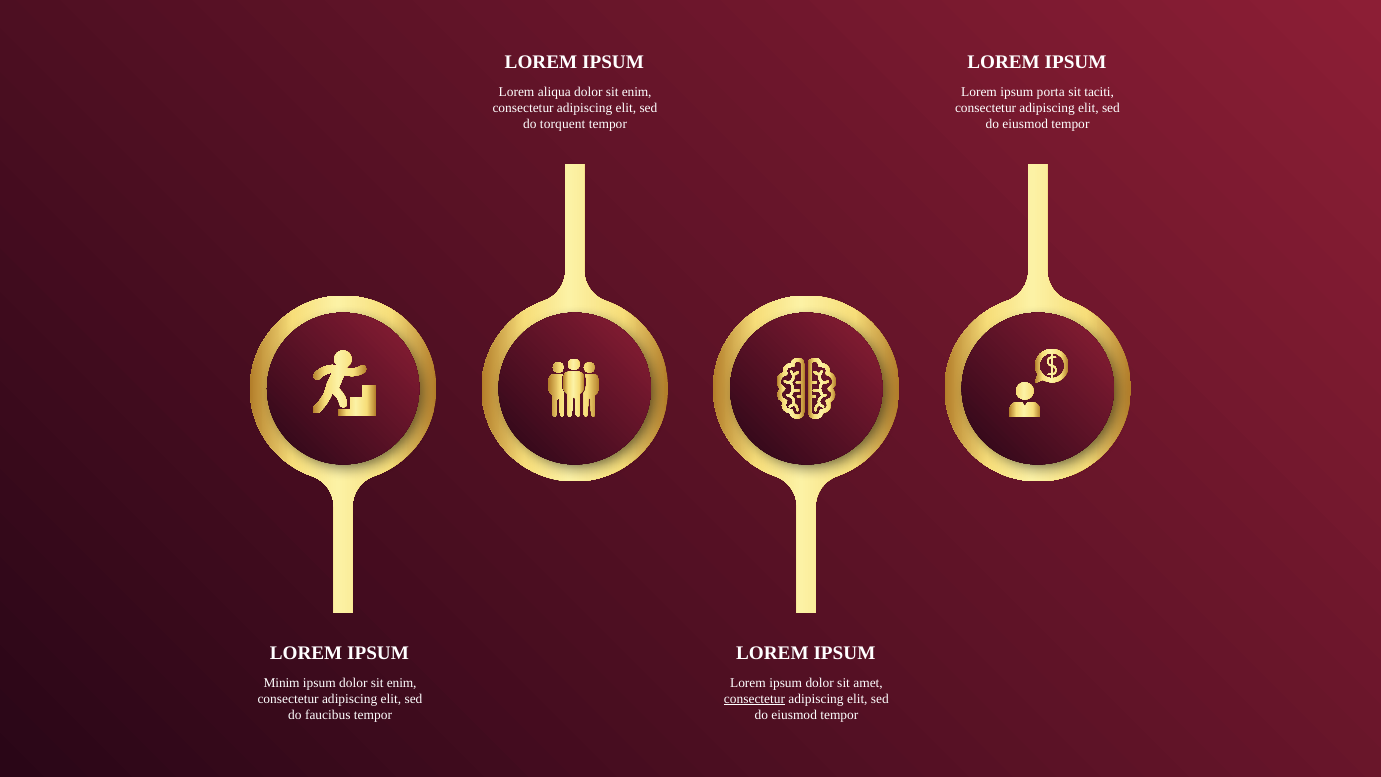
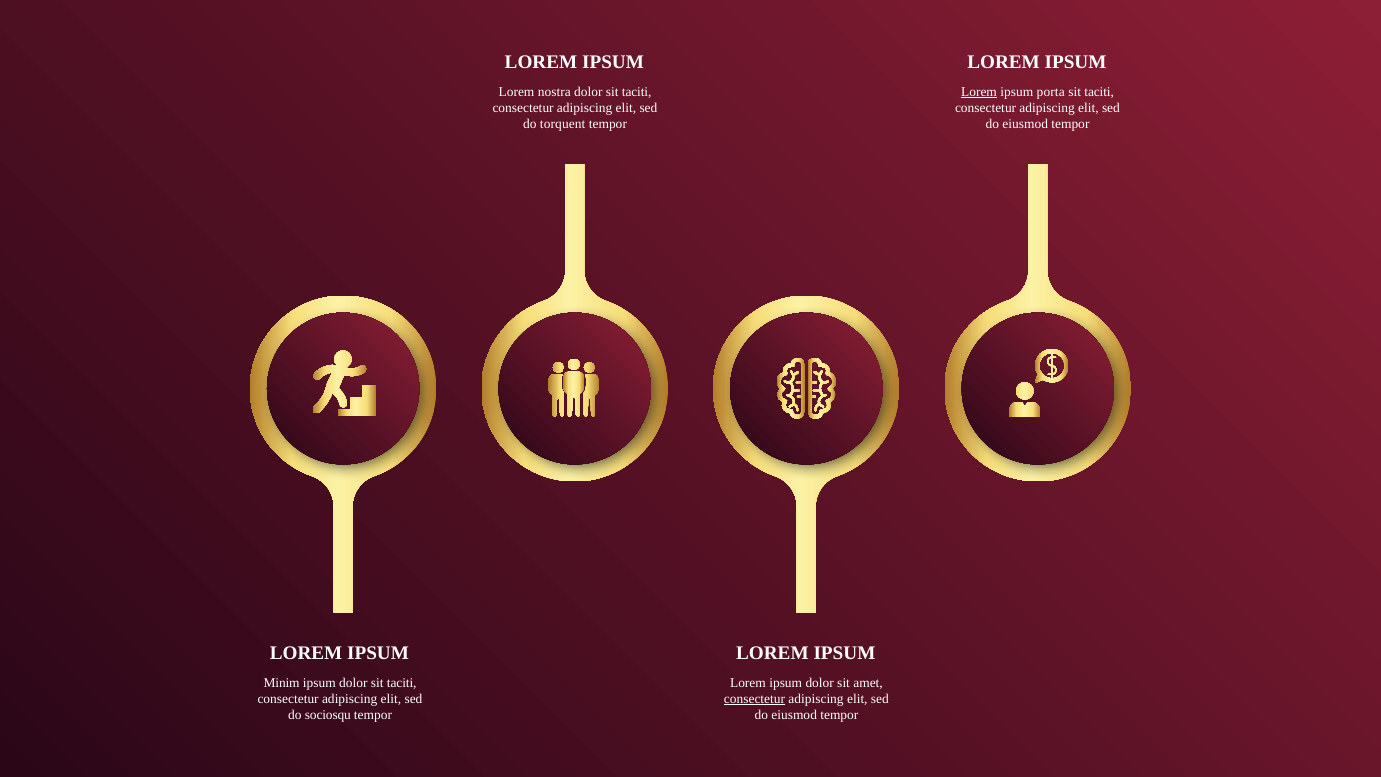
aliqua: aliqua -> nostra
enim at (637, 92): enim -> taciti
Lorem at (979, 92) underline: none -> present
ipsum dolor sit enim: enim -> taciti
faucibus: faucibus -> sociosqu
